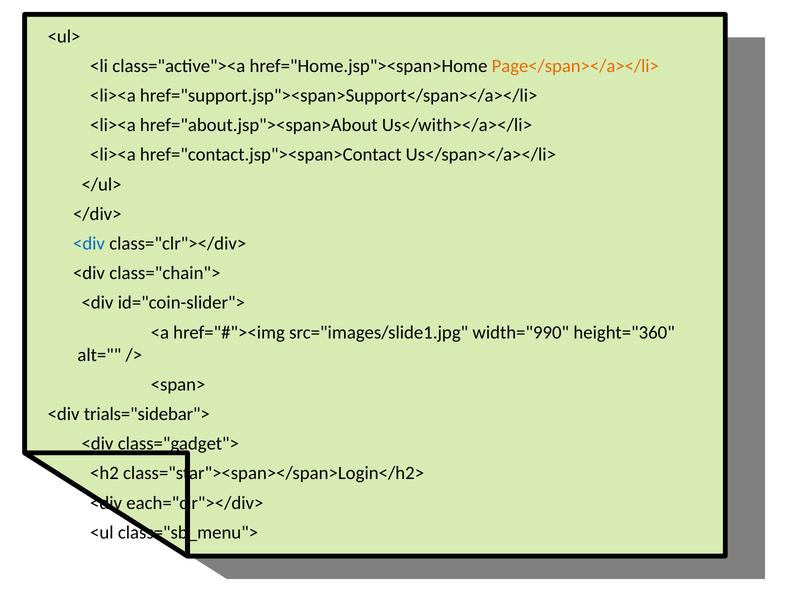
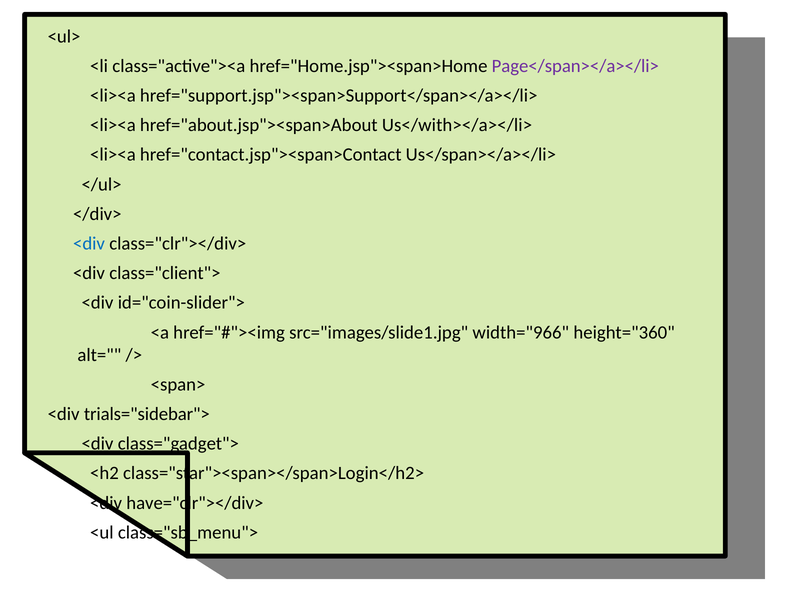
Page</span></a></li> colour: orange -> purple
class="chain">: class="chain"> -> class="client">
width="990: width="990 -> width="966
each="clr"></div>: each="clr"></div> -> have="clr"></div>
